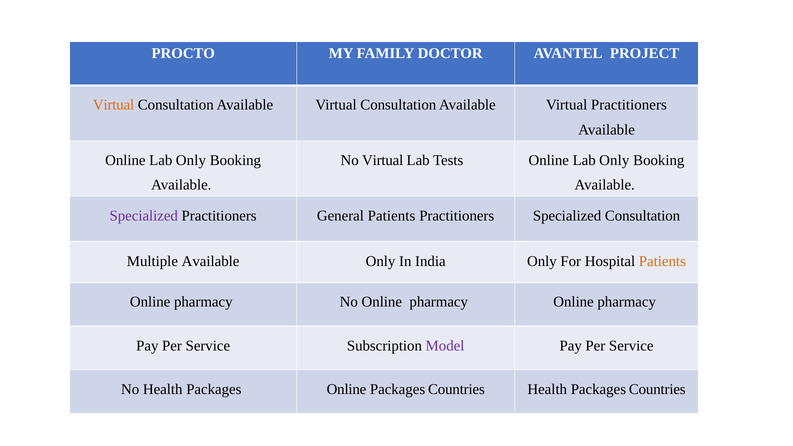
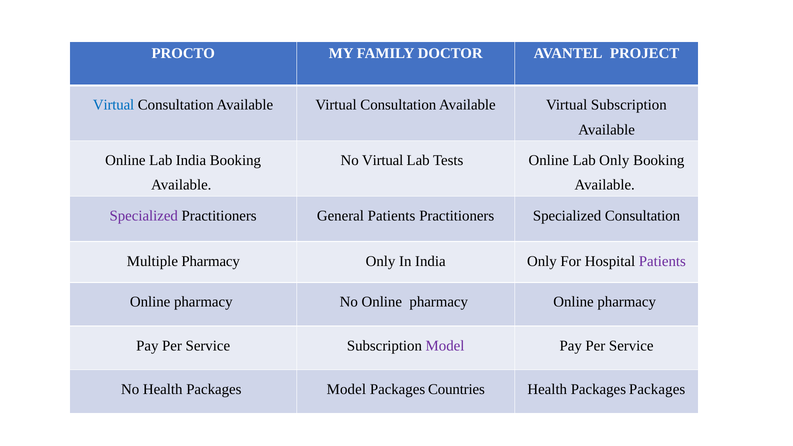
Virtual at (114, 105) colour: orange -> blue
Virtual Practitioners: Practitioners -> Subscription
Only at (191, 160): Only -> India
Multiple Available: Available -> Pharmacy
Patients at (662, 261) colour: orange -> purple
Packages Online: Online -> Model
Health Packages Countries: Countries -> Packages
